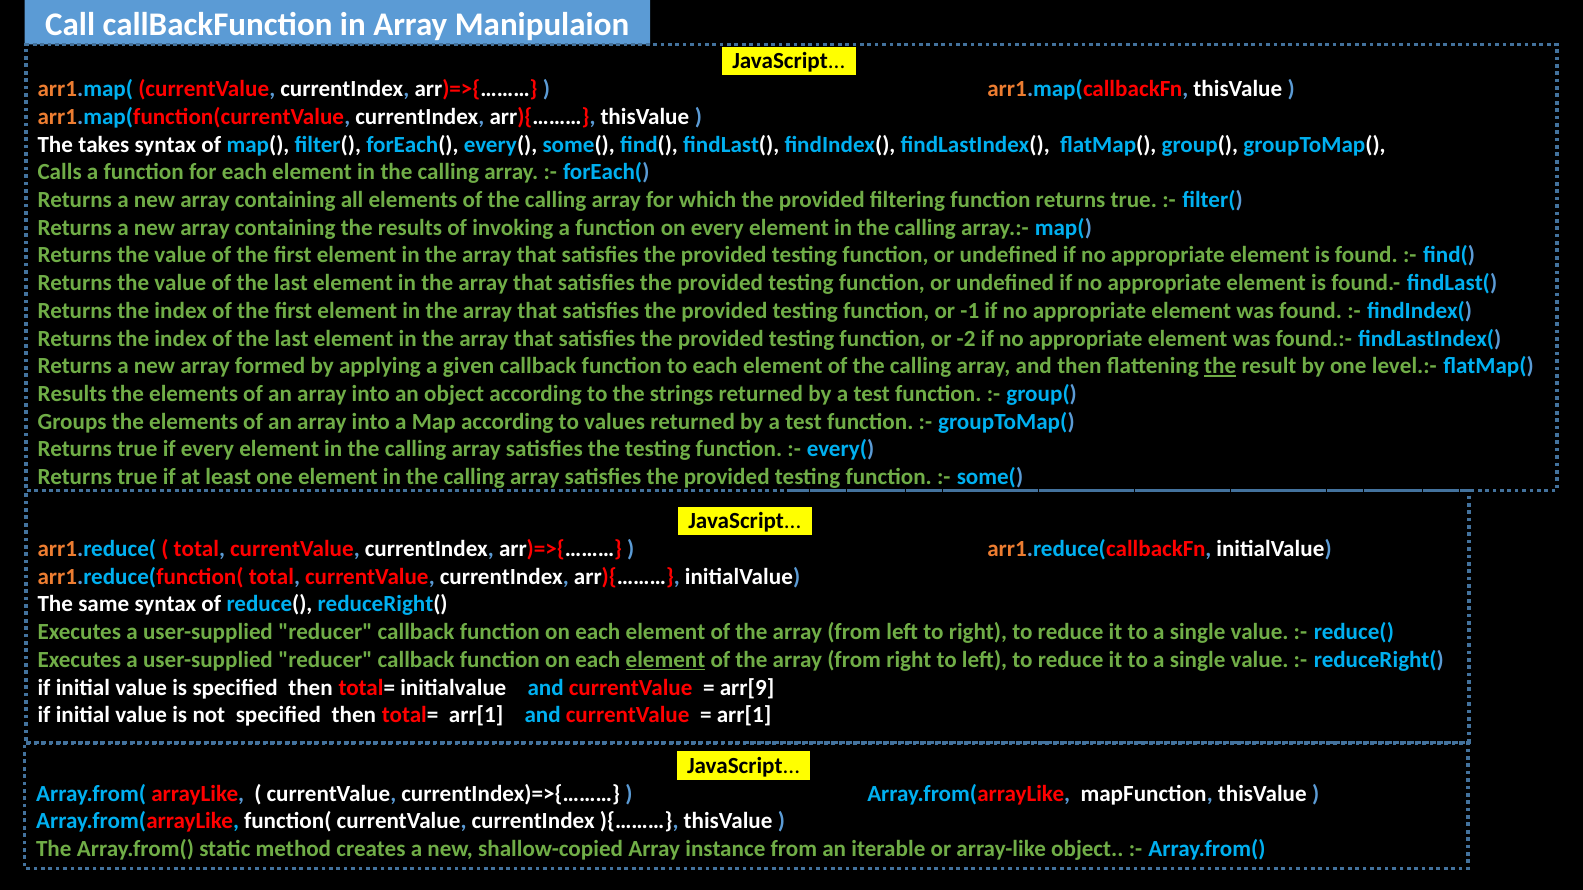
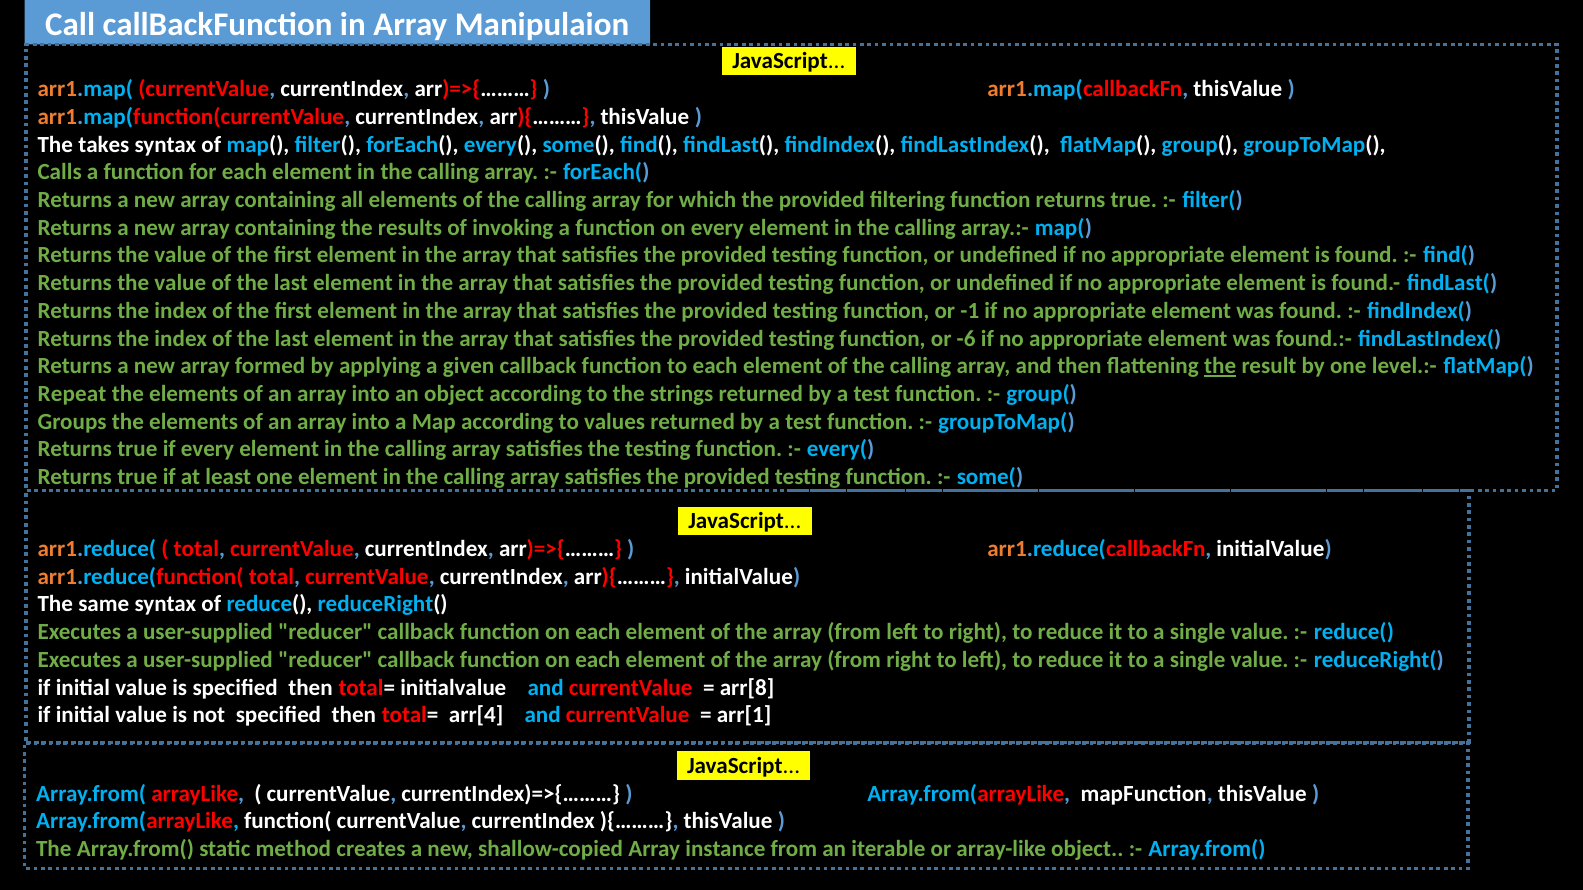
-2: -2 -> -6
Results at (72, 394): Results -> Repeat
element at (665, 660) underline: present -> none
arr[9: arr[9 -> arr[8
total= arr[1: arr[1 -> arr[4
